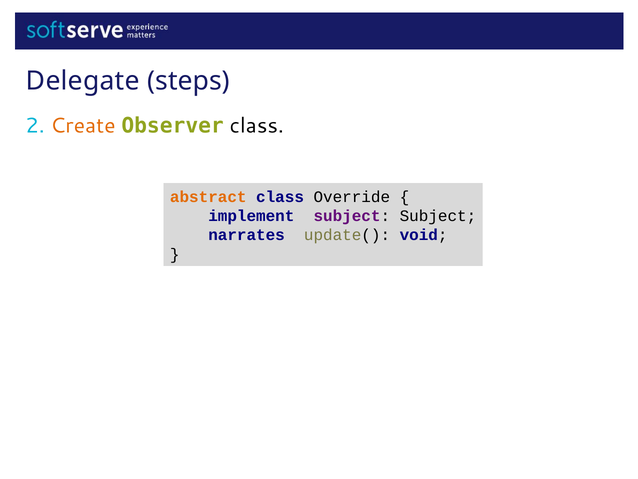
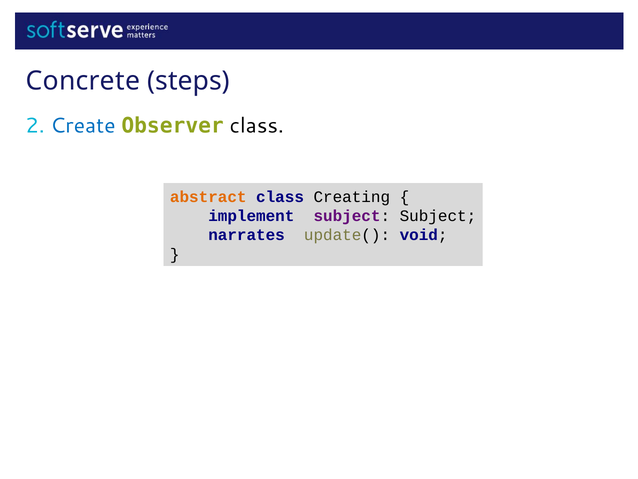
Delegate: Delegate -> Concrete
Create colour: orange -> blue
Override: Override -> Creating
